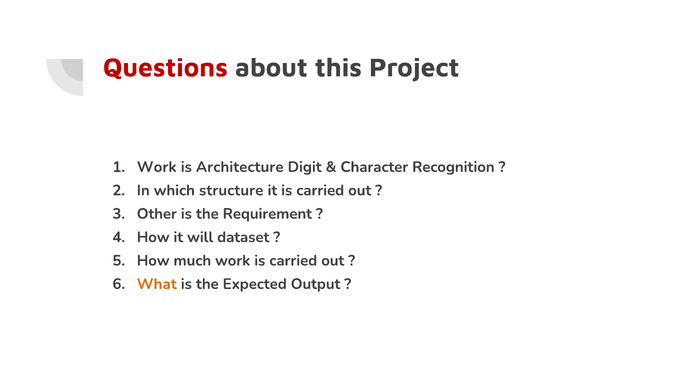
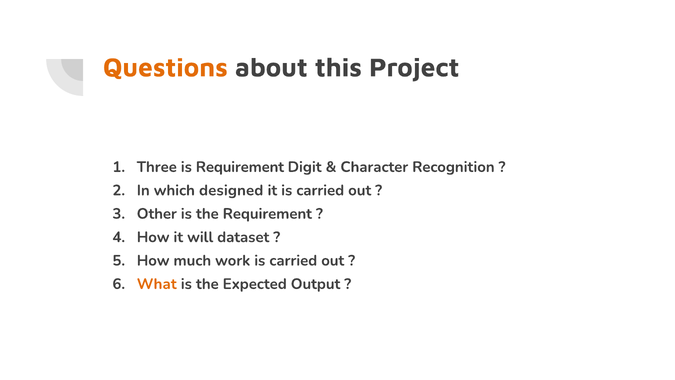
Questions colour: red -> orange
Work at (157, 167): Work -> Three
is Architecture: Architecture -> Requirement
structure: structure -> designed
